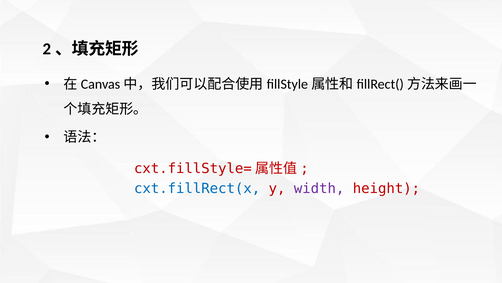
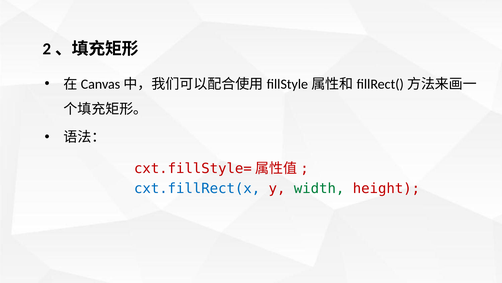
width colour: purple -> green
